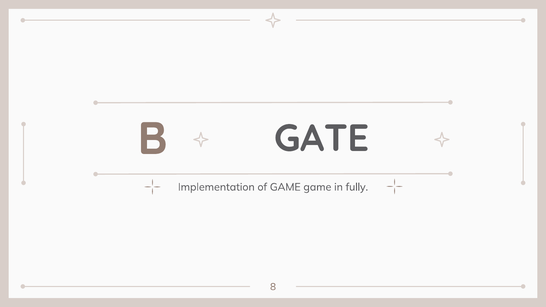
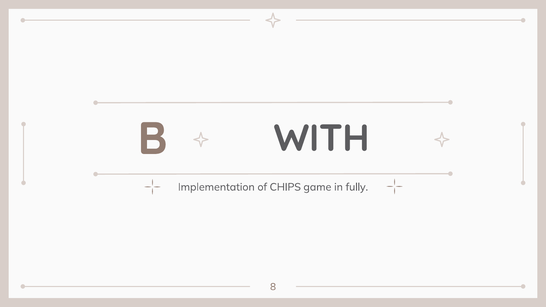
GATE: GATE -> WITH
of GAME: GAME -> CHIPS
